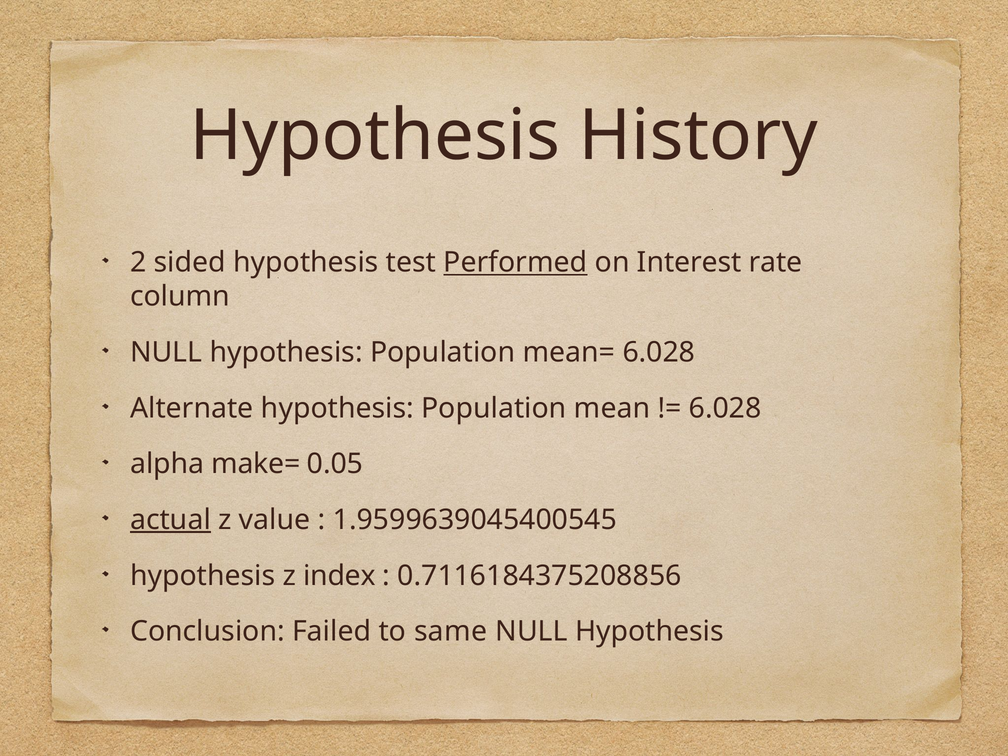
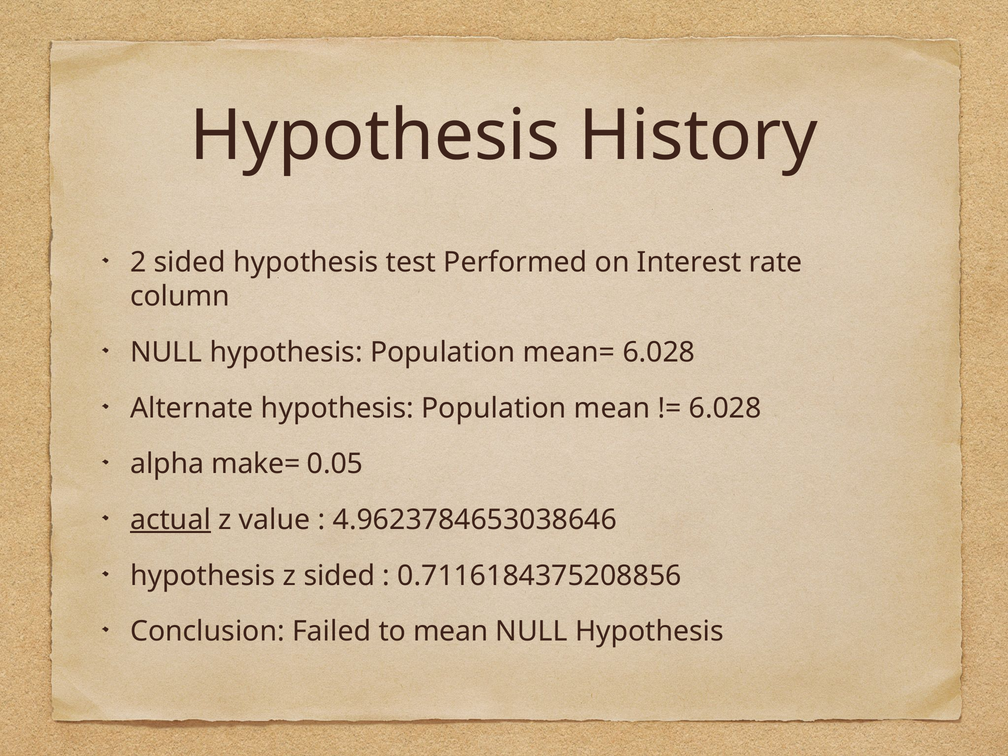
Performed underline: present -> none
1.9599639045400545: 1.9599639045400545 -> 4.9623784653038646
z index: index -> sided
to same: same -> mean
